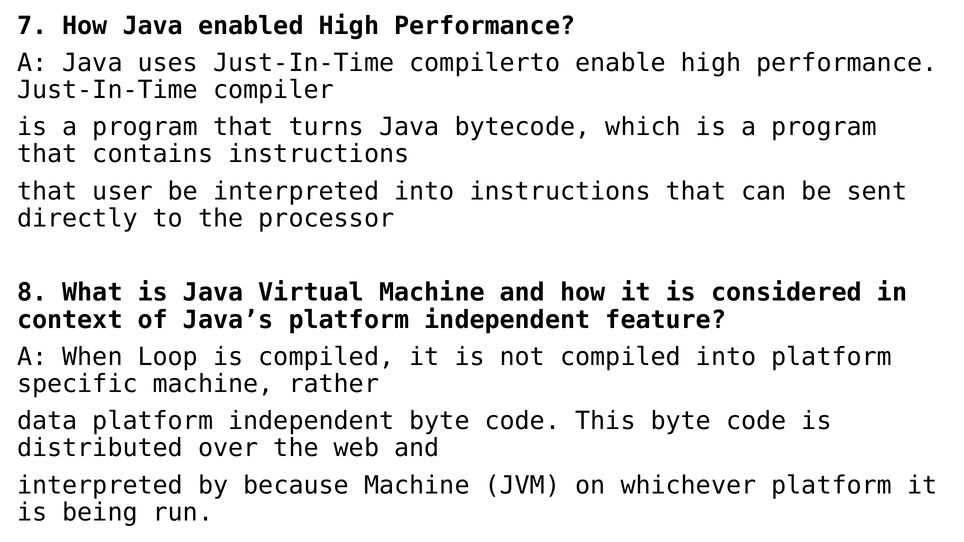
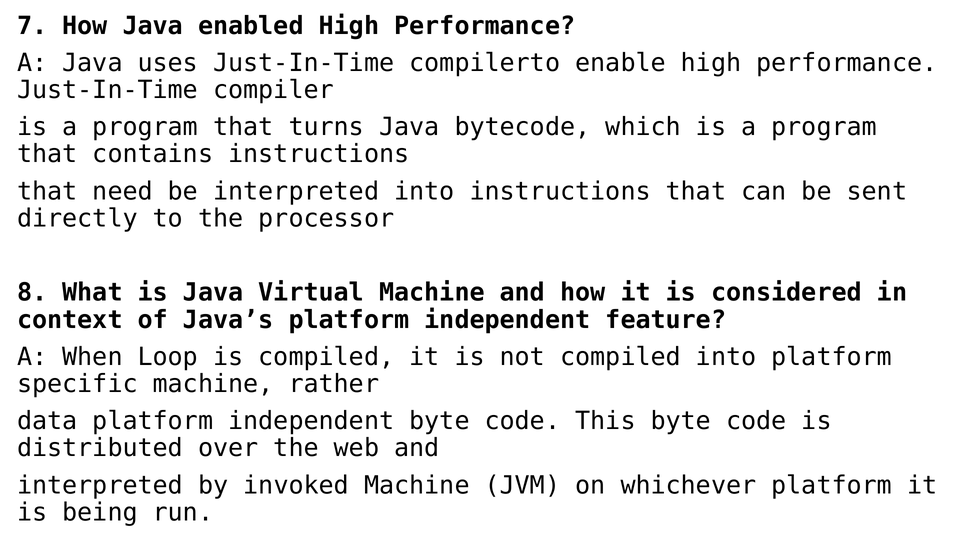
user: user -> need
because: because -> invoked
